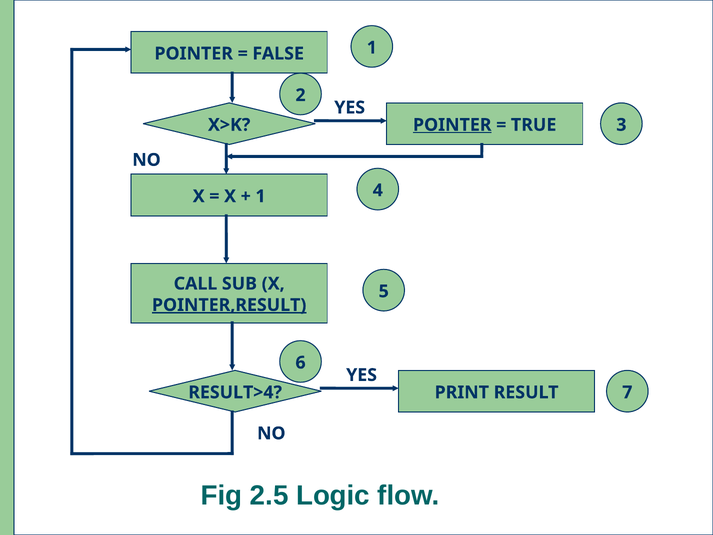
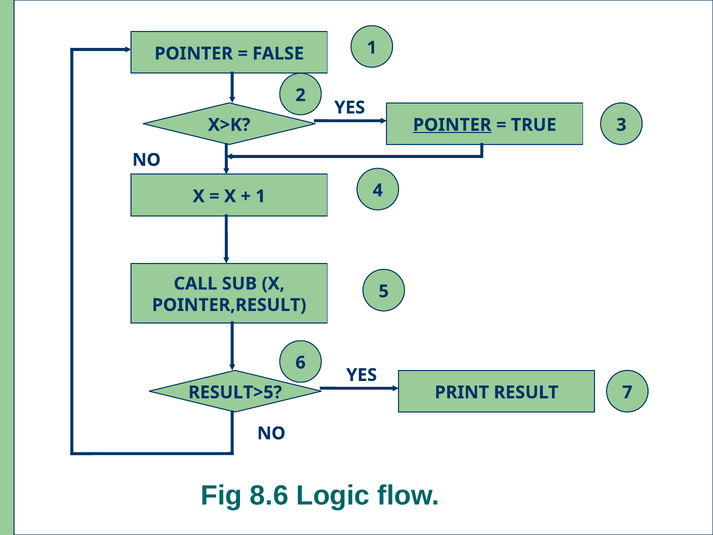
POINTER,RESULT underline: present -> none
RESULT>4: RESULT>4 -> RESULT>5
2.5: 2.5 -> 8.6
